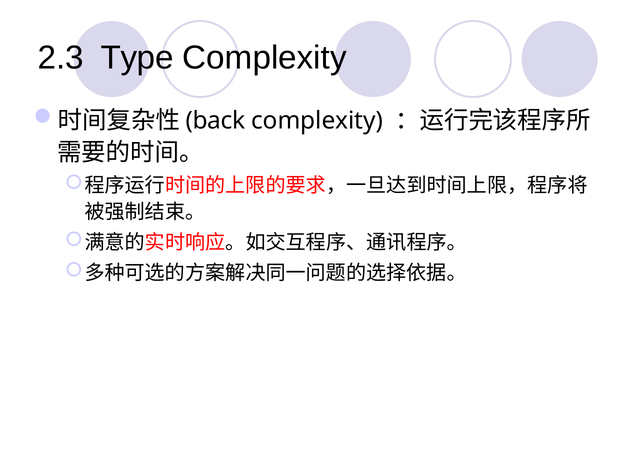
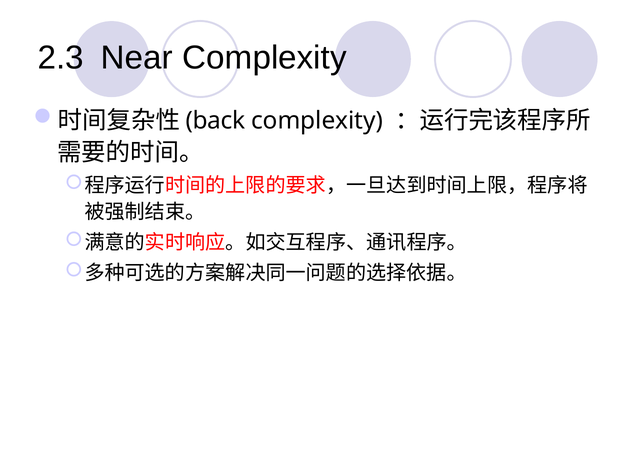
Type: Type -> Near
